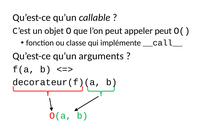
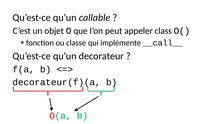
appeler peut: peut -> class
arguments: arguments -> decorateur
